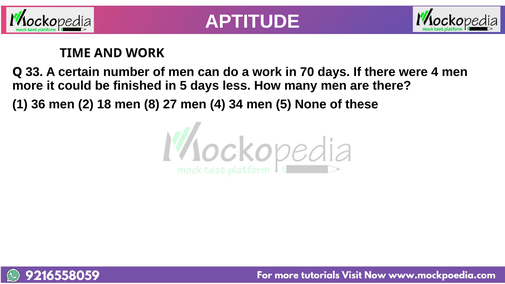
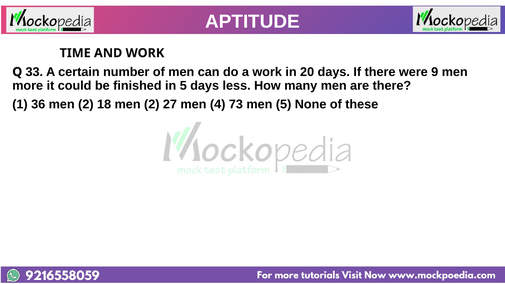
70: 70 -> 20
were 4: 4 -> 9
18 men 8: 8 -> 2
34: 34 -> 73
